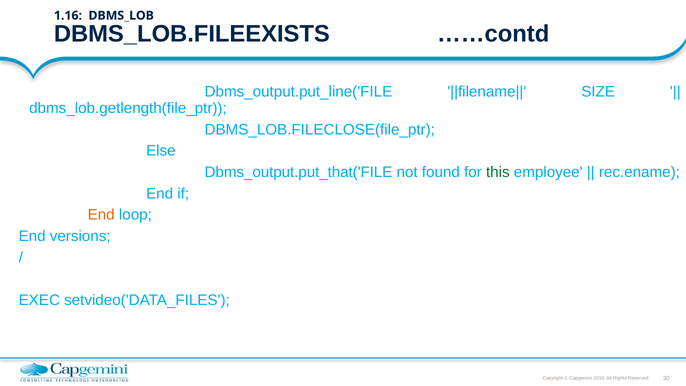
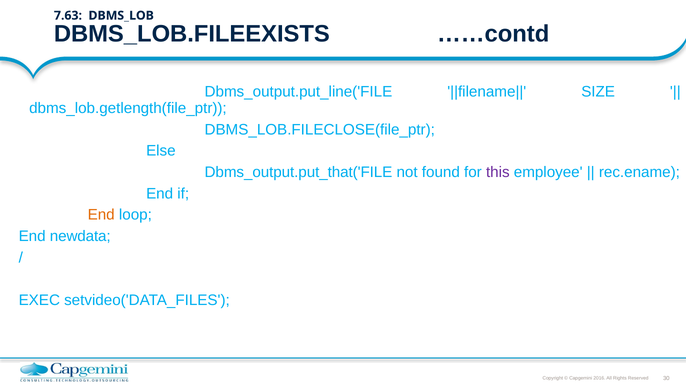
1.16: 1.16 -> 7.63
this colour: green -> purple
versions: versions -> newdata
